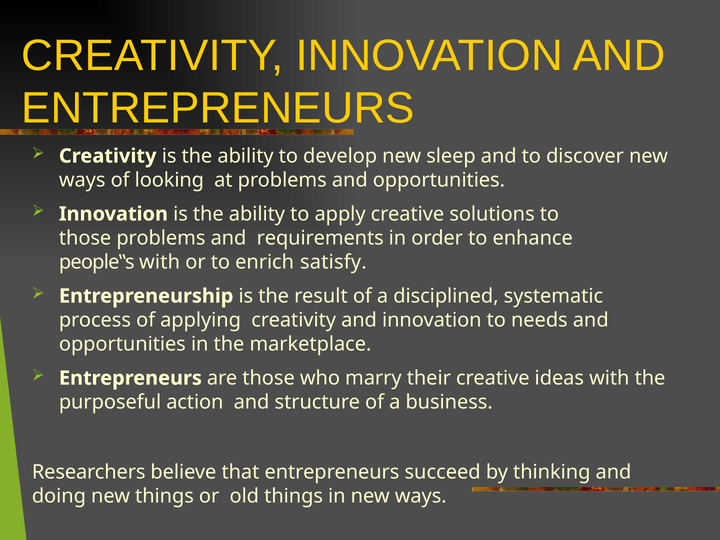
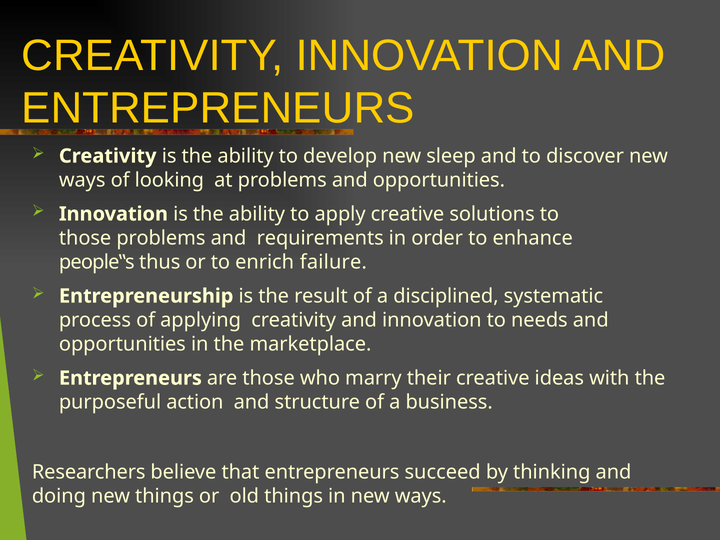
people‟s with: with -> thus
satisfy: satisfy -> failure
